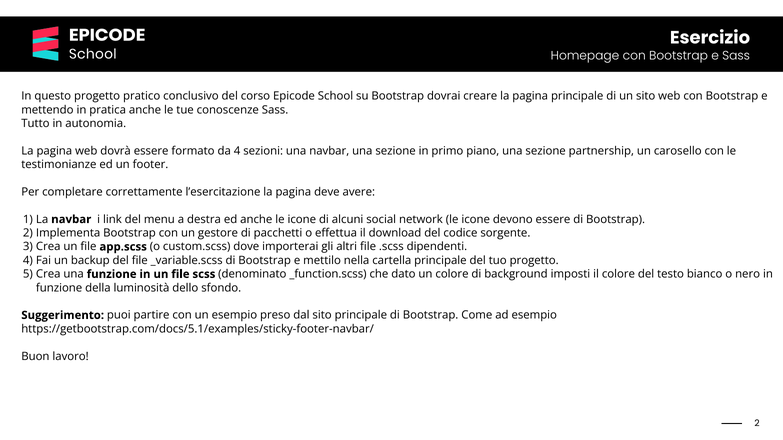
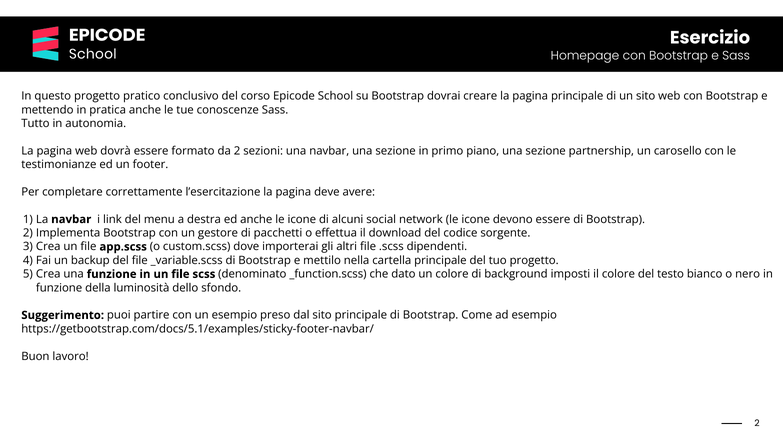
da 4: 4 -> 2
